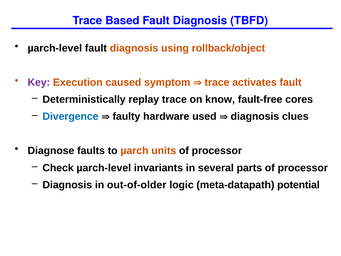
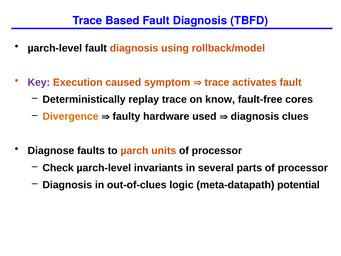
rollback/object: rollback/object -> rollback/model
Divergence colour: blue -> orange
out-of-older: out-of-older -> out-of-clues
